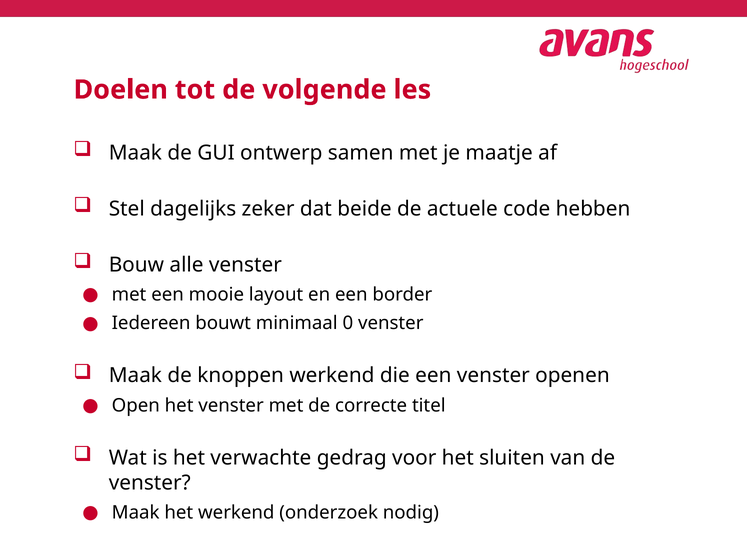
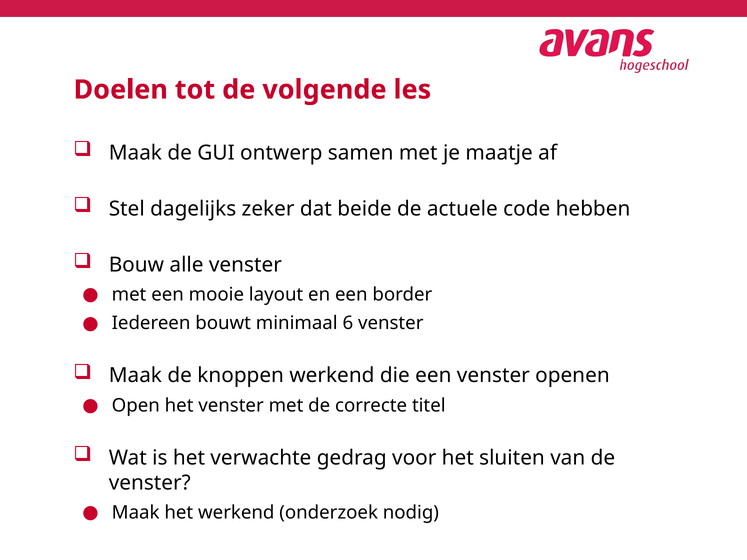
0: 0 -> 6
